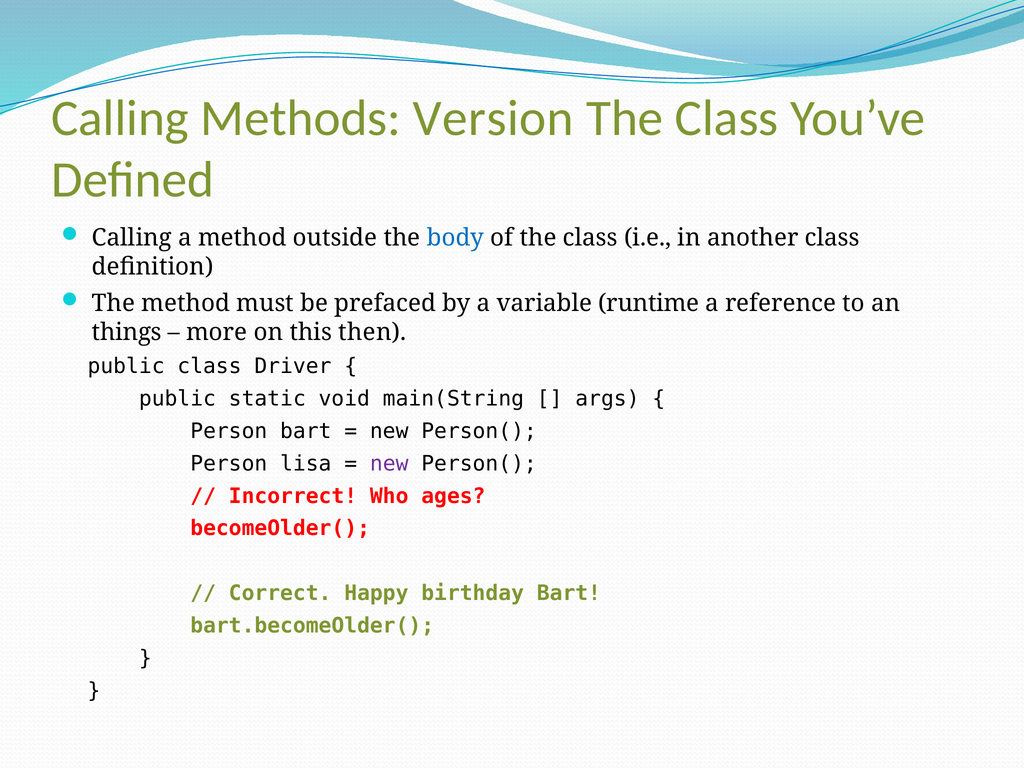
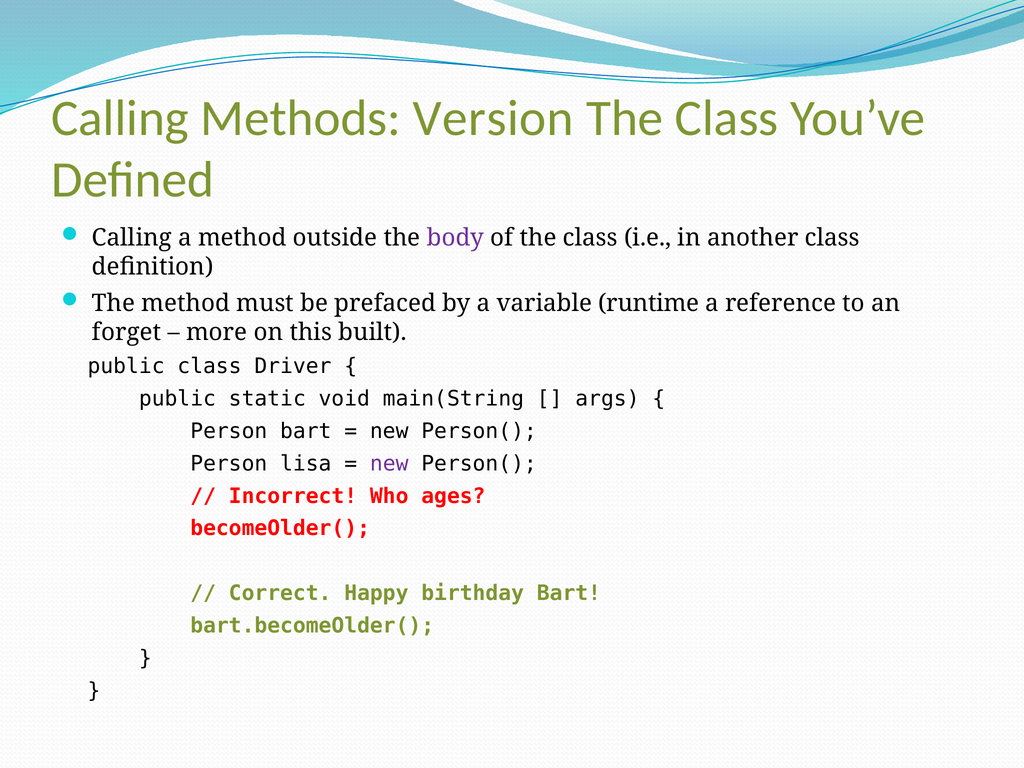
body colour: blue -> purple
things: things -> forget
then: then -> built
